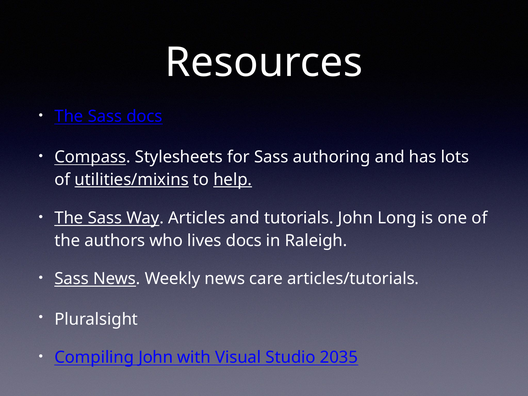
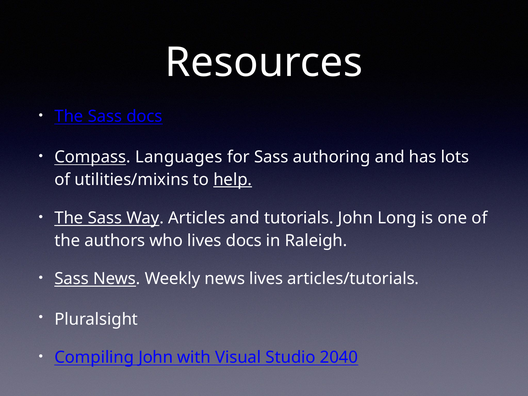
Stylesheets: Stylesheets -> Languages
utilities/mixins underline: present -> none
news care: care -> lives
2035: 2035 -> 2040
